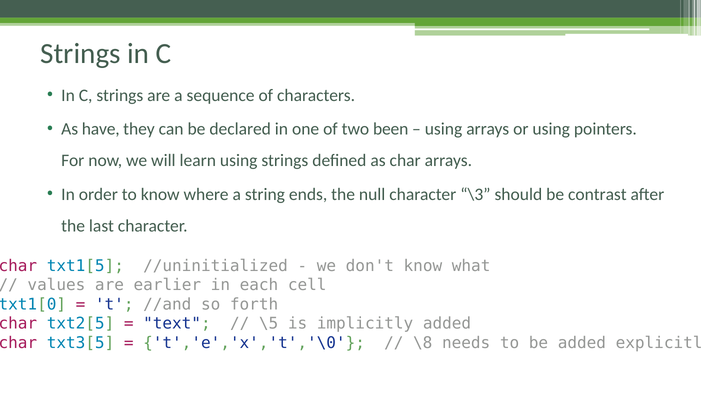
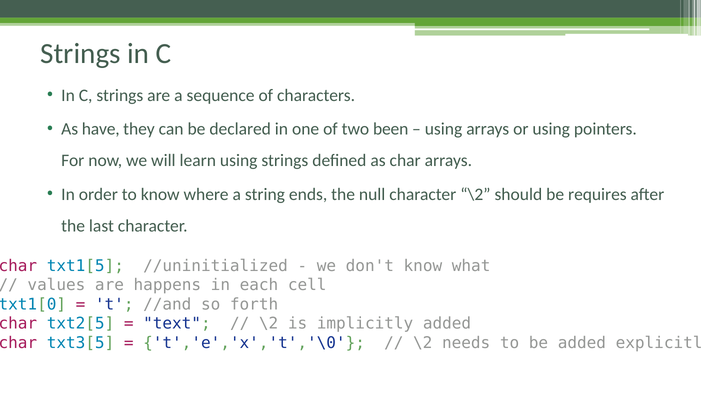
character \3: \3 -> \2
contrast: contrast -> requires
earlier: earlier -> happens
\5 at (269, 324): \5 -> \2
\8 at (423, 343): \8 -> \2
